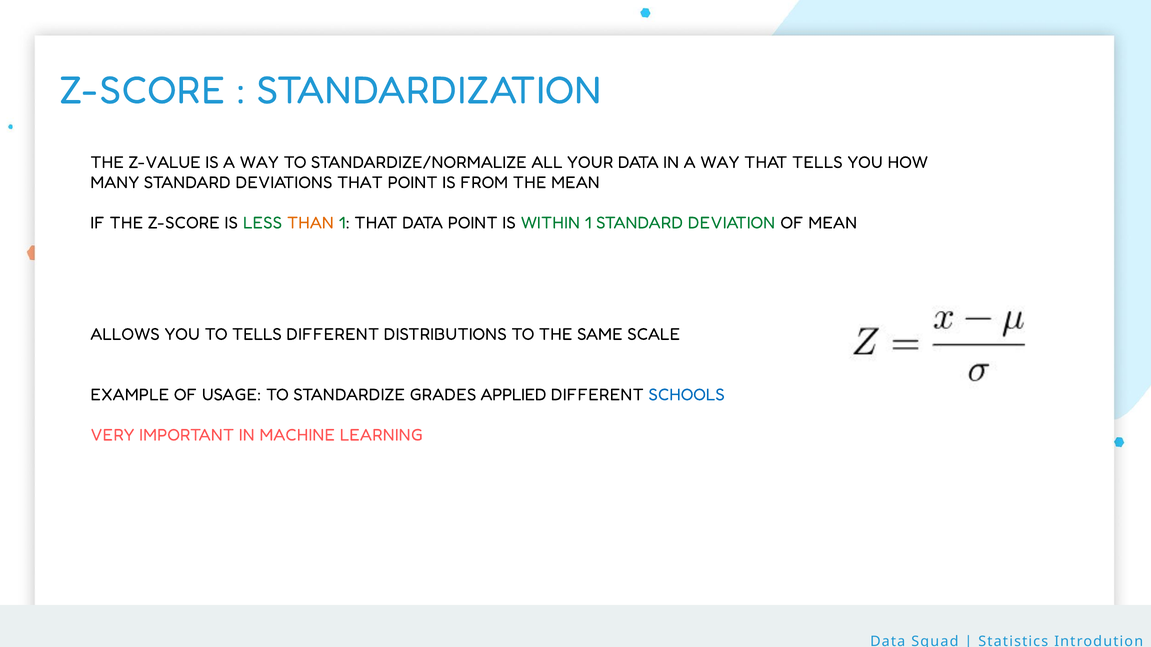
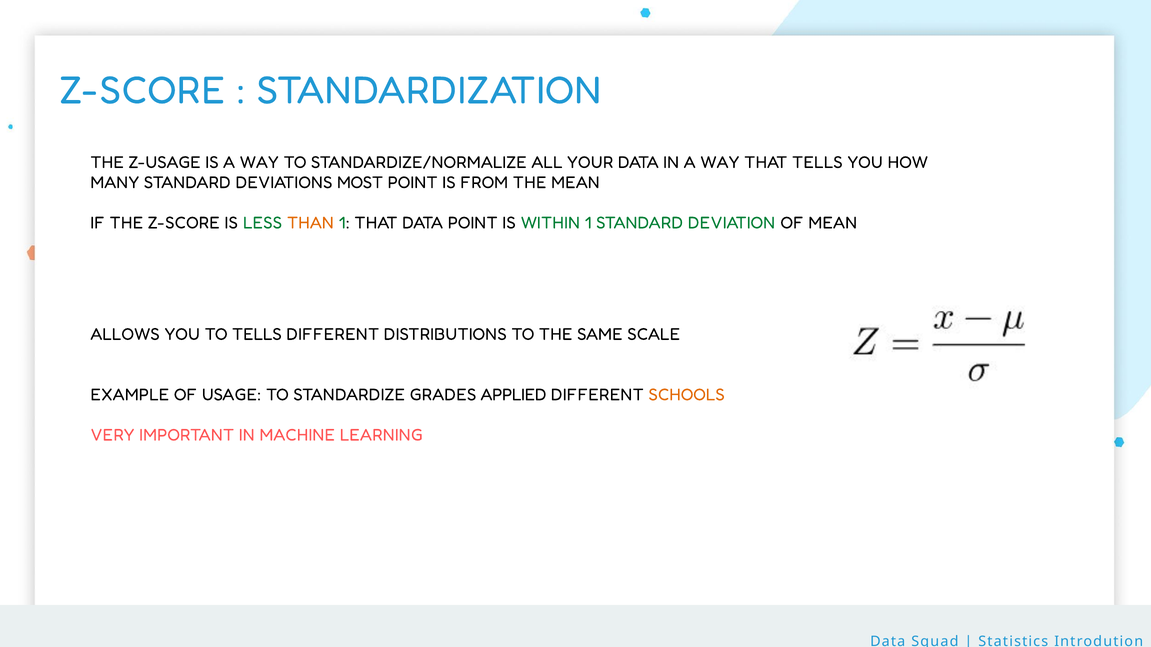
Z-VALUE: Z-VALUE -> Z-USAGE
DEVIATIONS THAT: THAT -> MOST
SCHOOLS colour: blue -> orange
